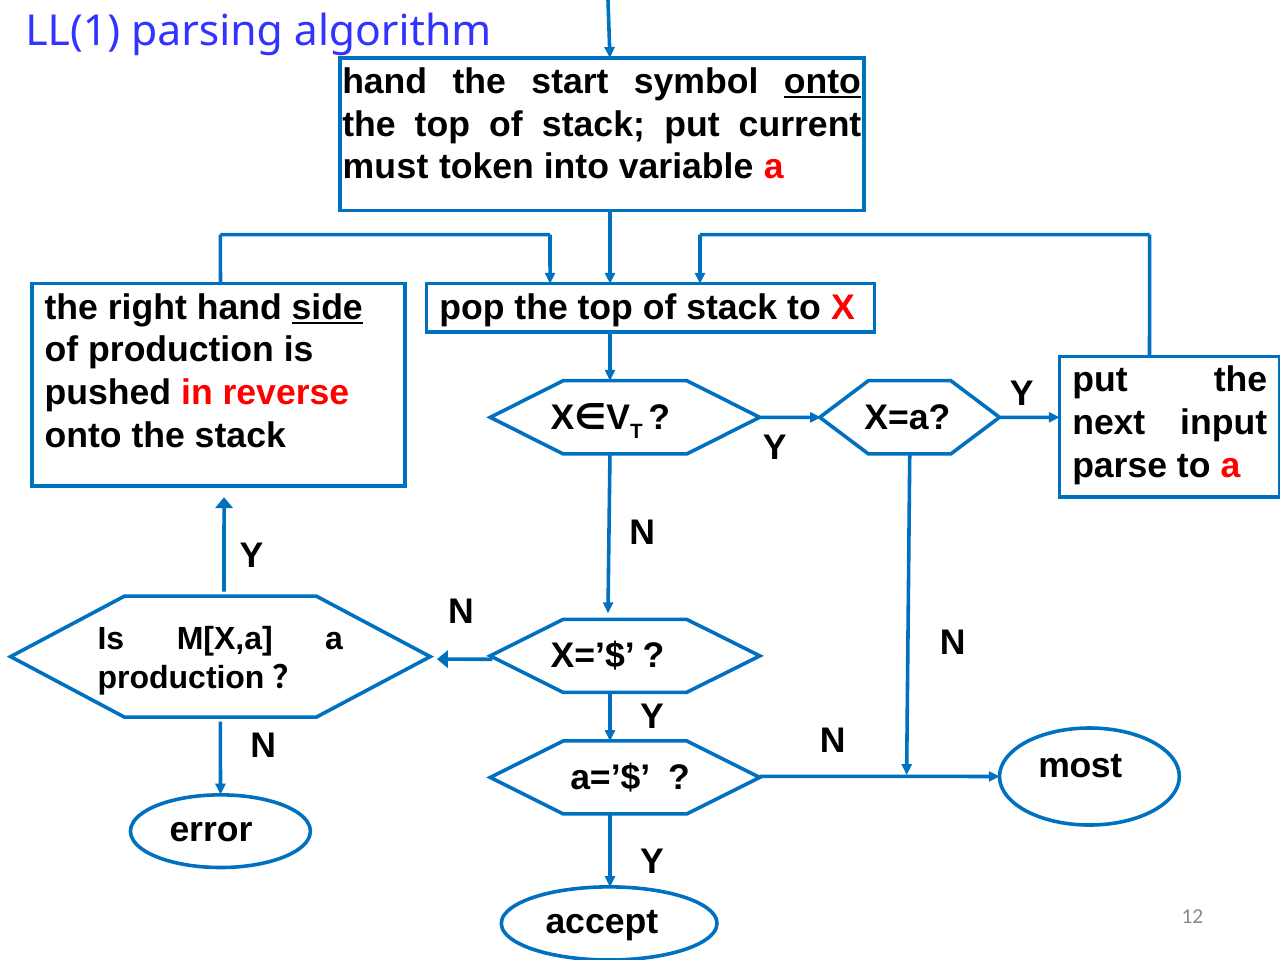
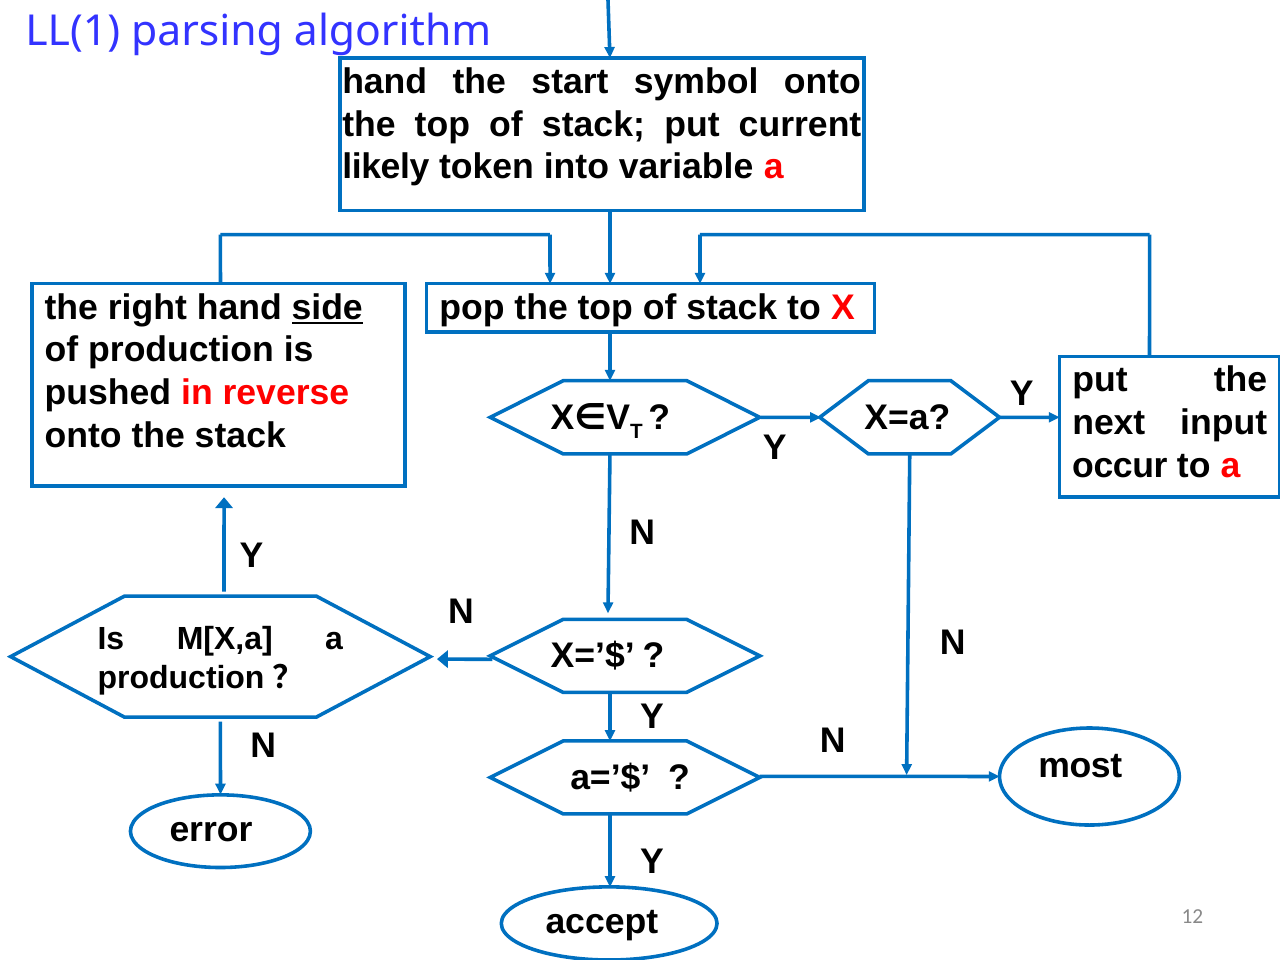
onto at (822, 82) underline: present -> none
must: must -> likely
parse: parse -> occur
